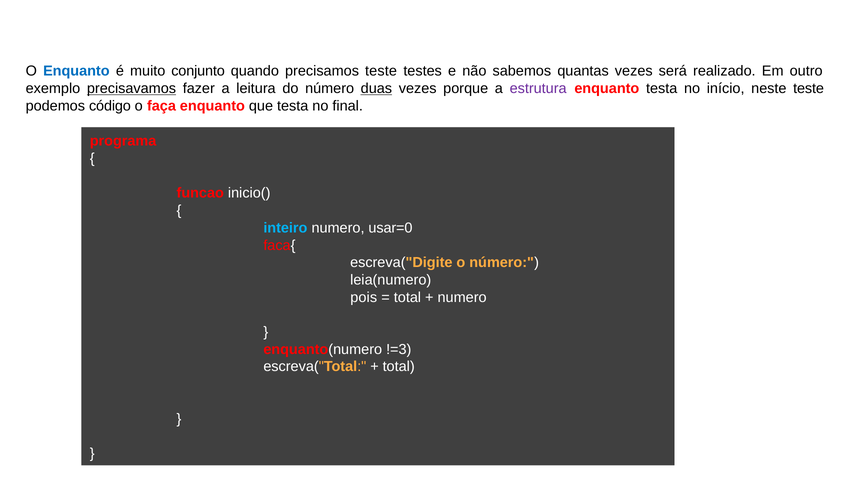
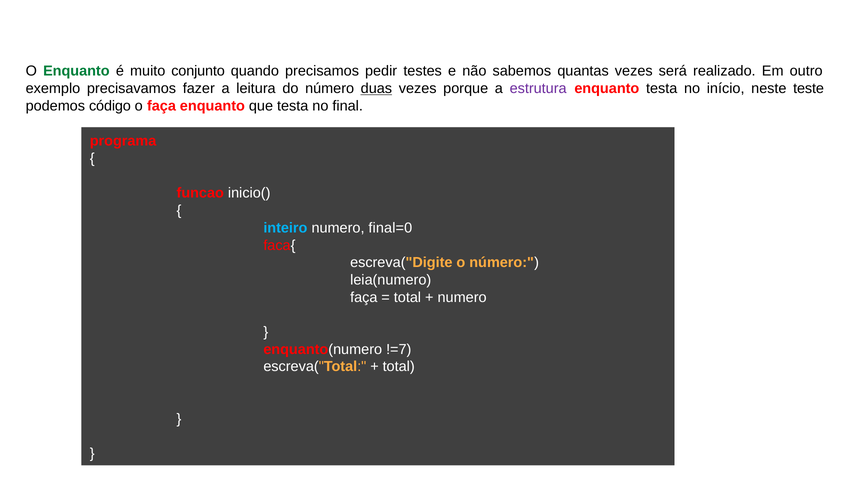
Enquanto at (76, 71) colour: blue -> green
precisamos teste: teste -> pedir
precisavamos underline: present -> none
usar=0: usar=0 -> final=0
pois at (364, 297): pois -> faça
!=3: !=3 -> !=7
